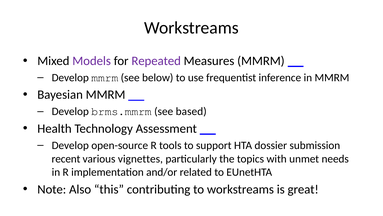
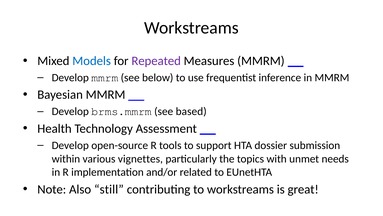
Models colour: purple -> blue
recent: recent -> within
this: this -> still
